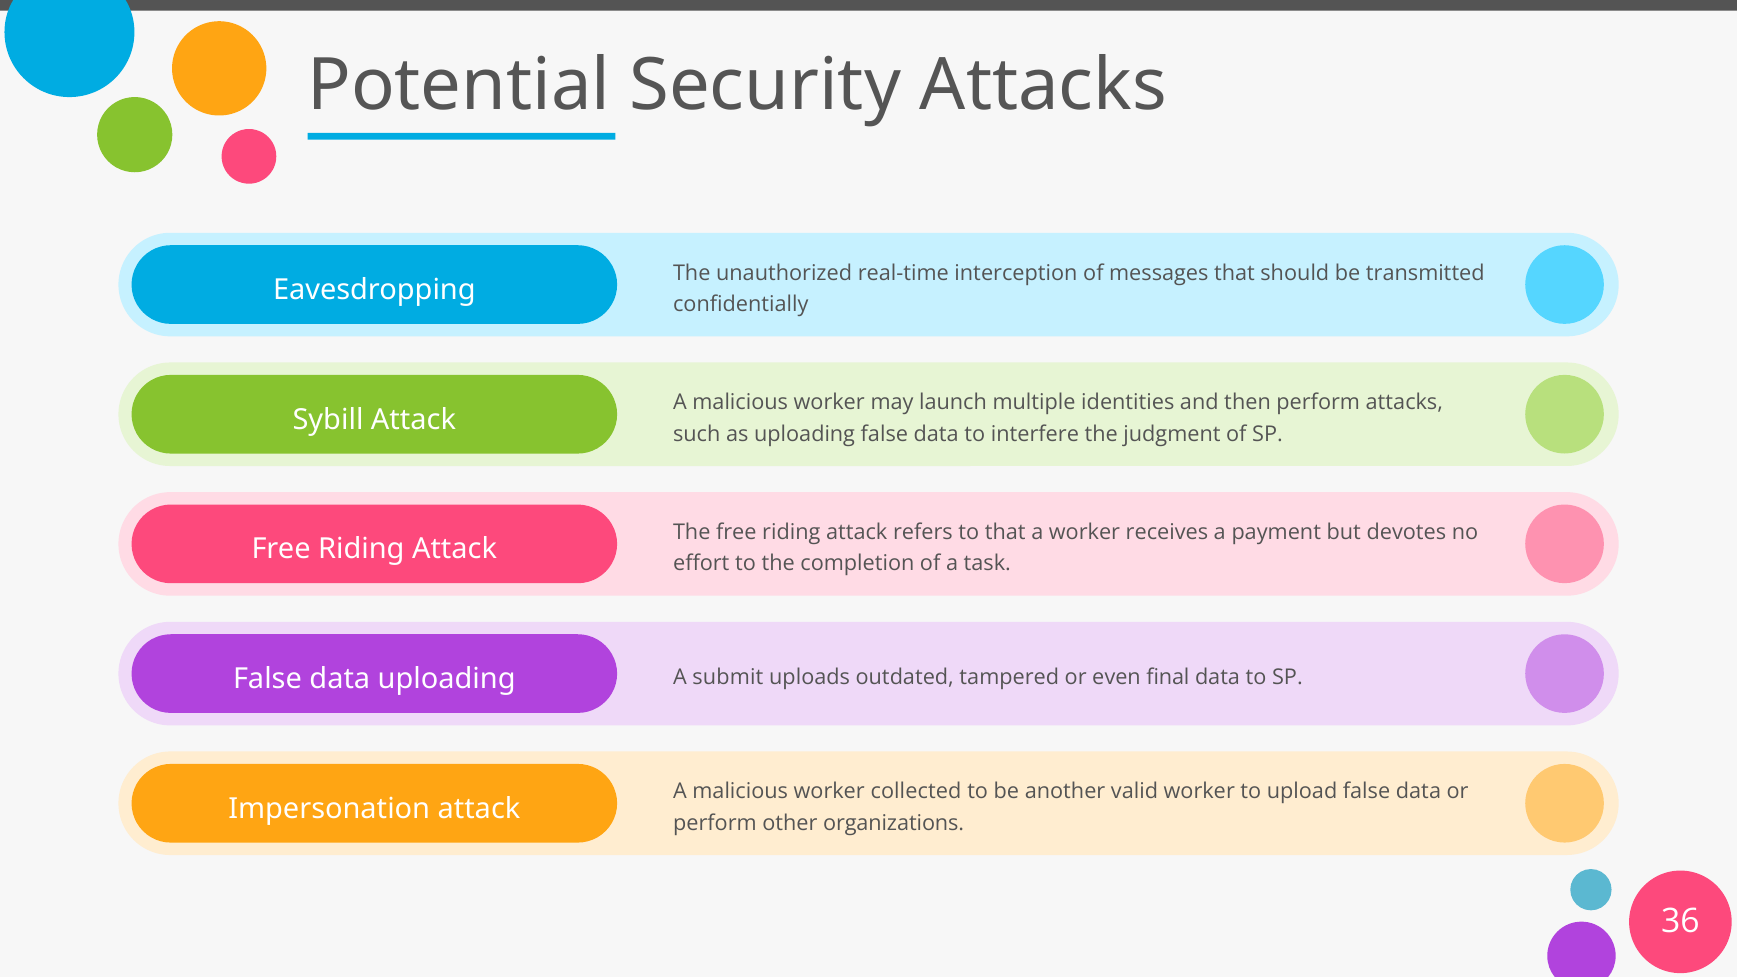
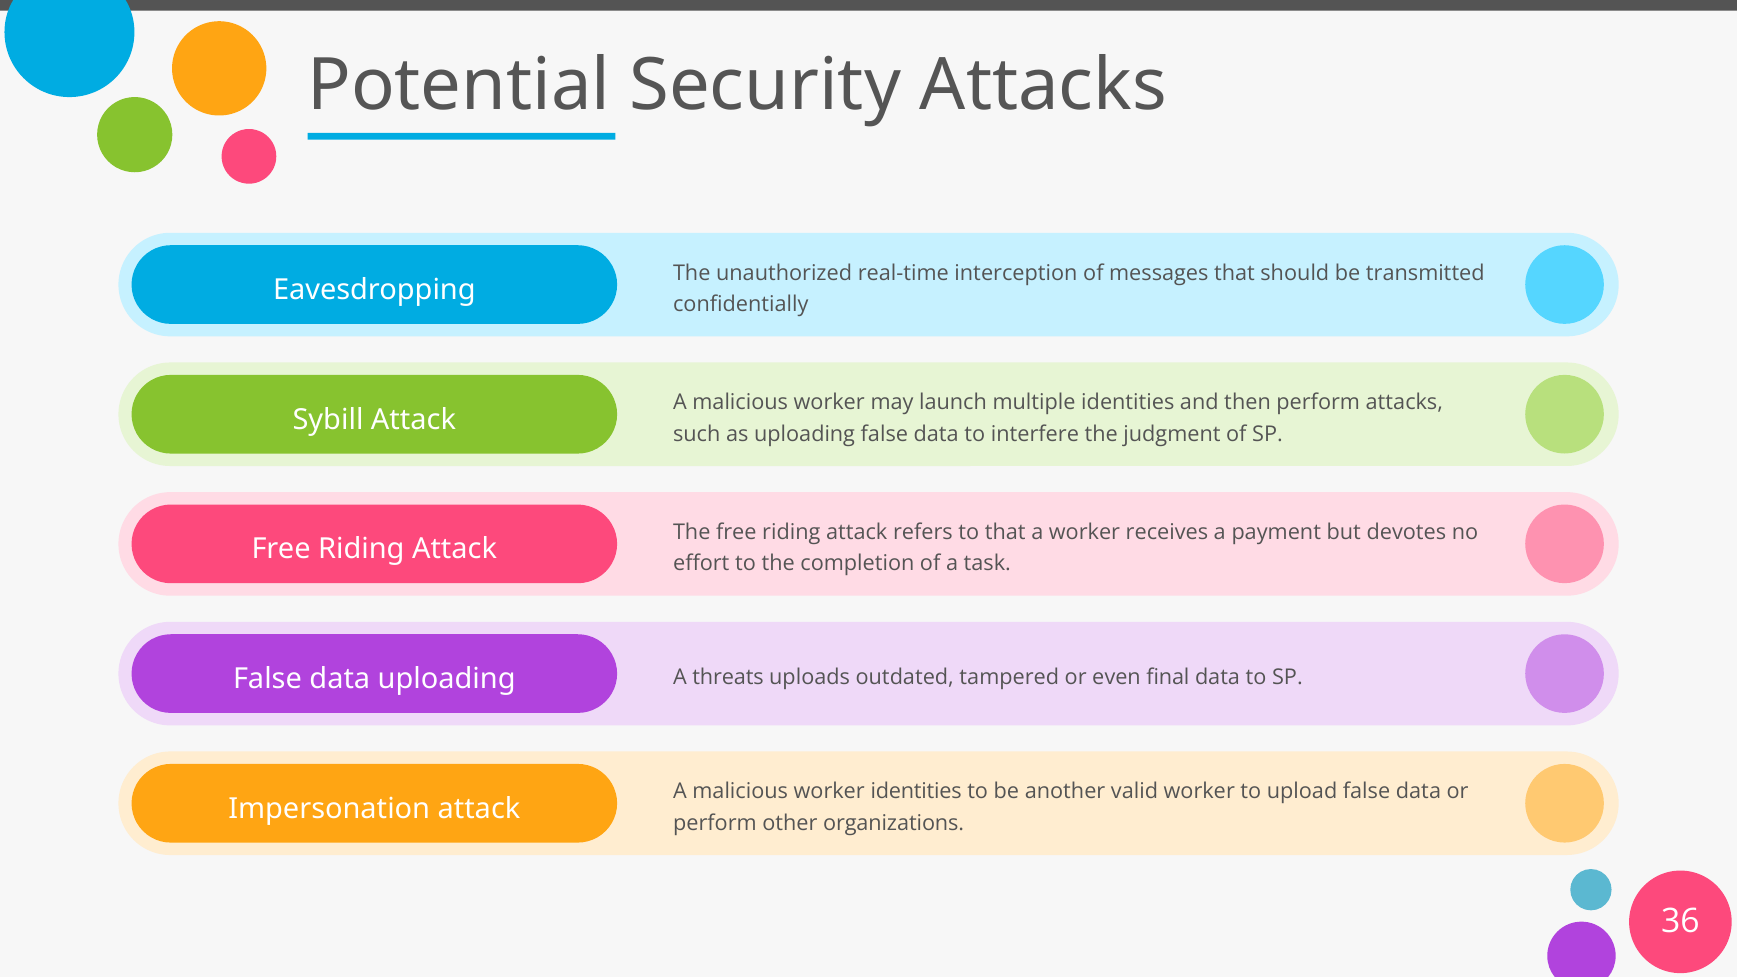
submit: submit -> threats
worker collected: collected -> identities
